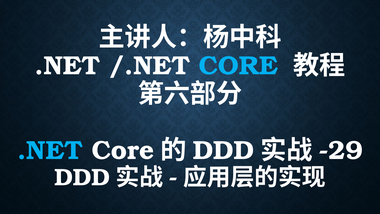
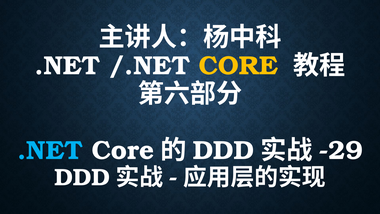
CORE colour: light blue -> yellow
